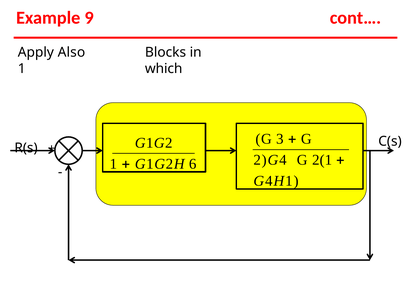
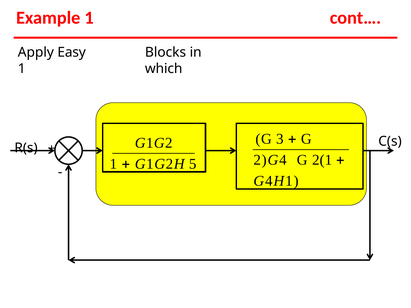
Example 9: 9 -> 1
Also: Also -> Easy
6: 6 -> 5
